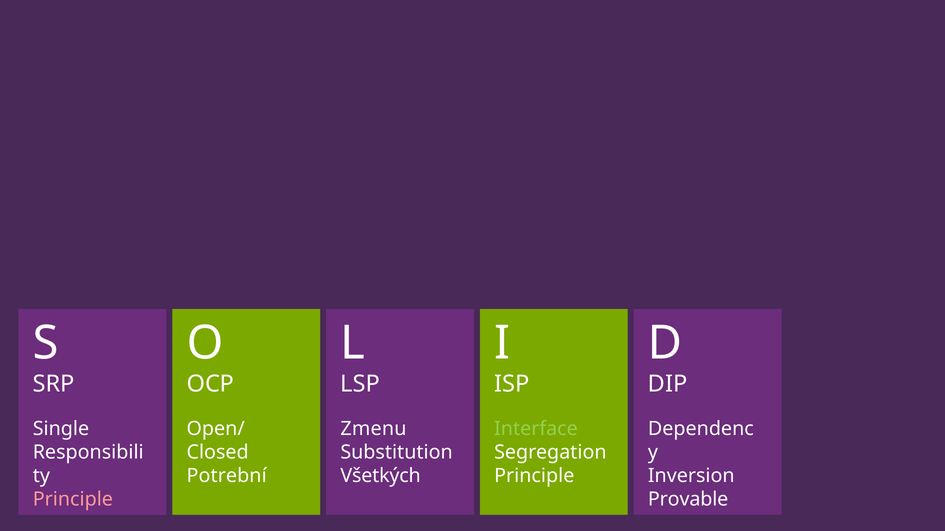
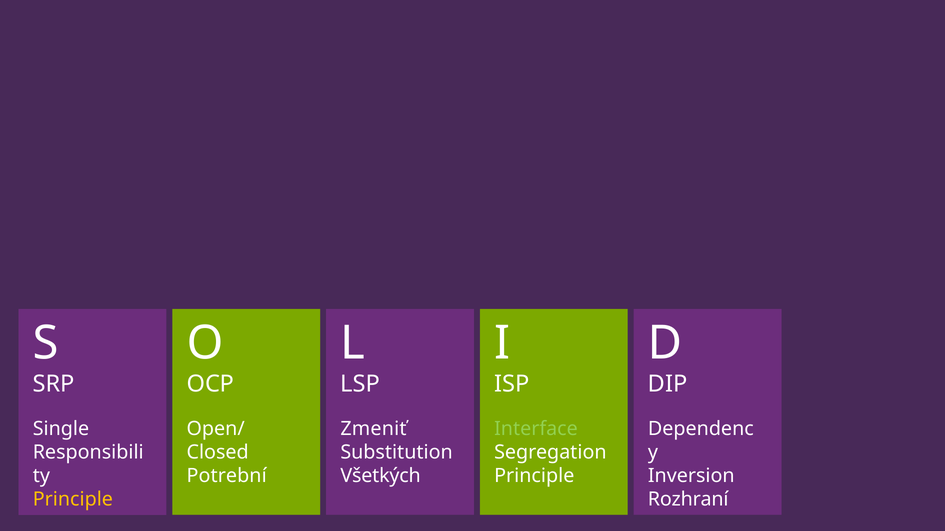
Zmenu: Zmenu -> Zmeniť
Provable: Provable -> Rozhraní
Principle at (73, 500) colour: pink -> yellow
